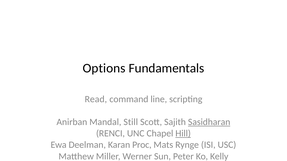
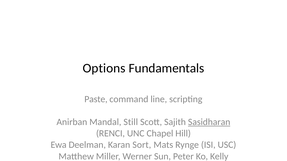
Read: Read -> Paste
Hill underline: present -> none
Proc: Proc -> Sort
